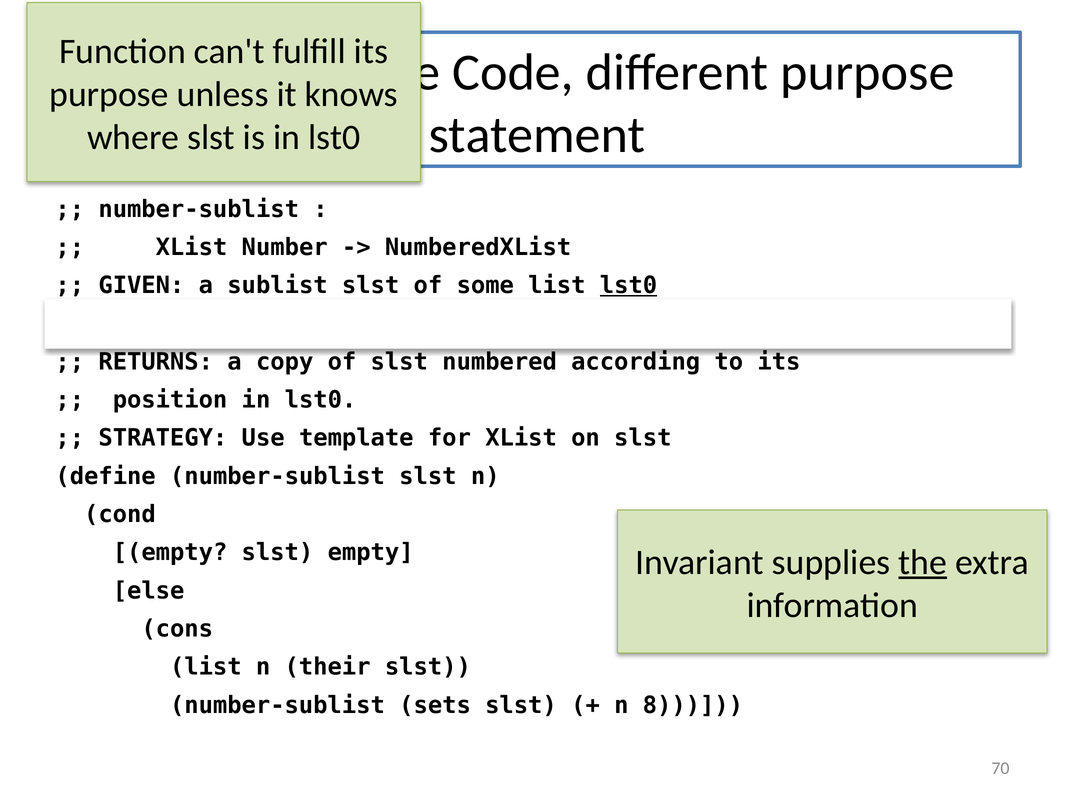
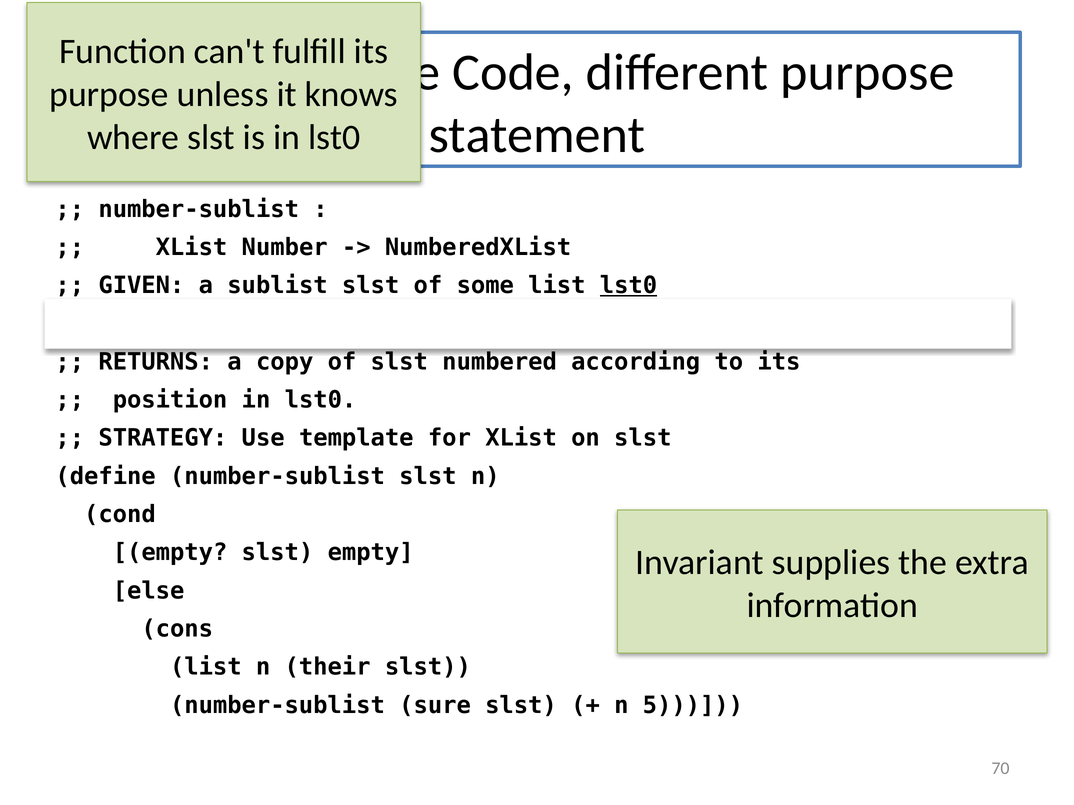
the at (923, 563) underline: present -> none
sets: sets -> sure
8: 8 -> 5
